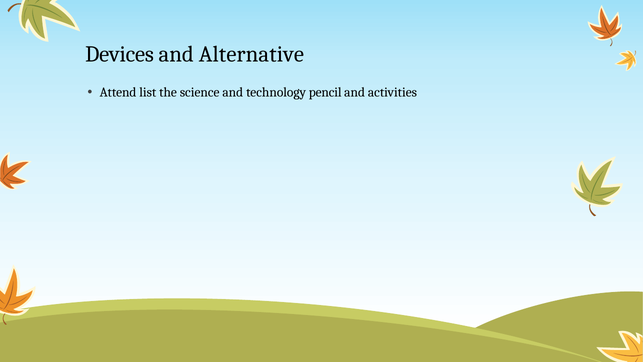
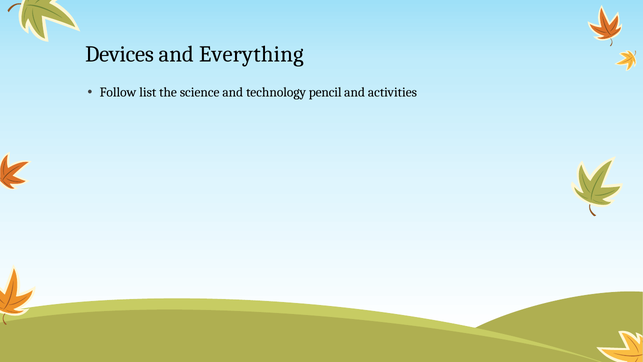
Alternative: Alternative -> Everything
Attend: Attend -> Follow
